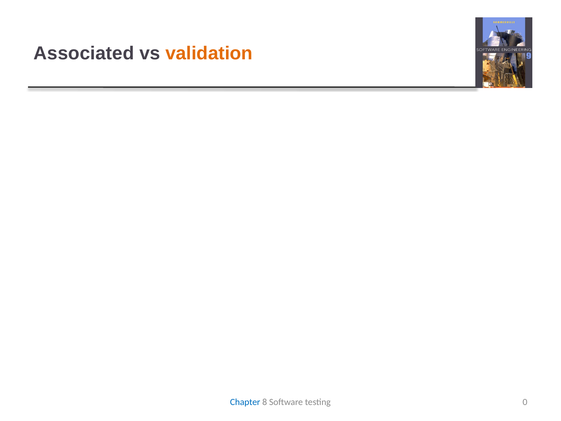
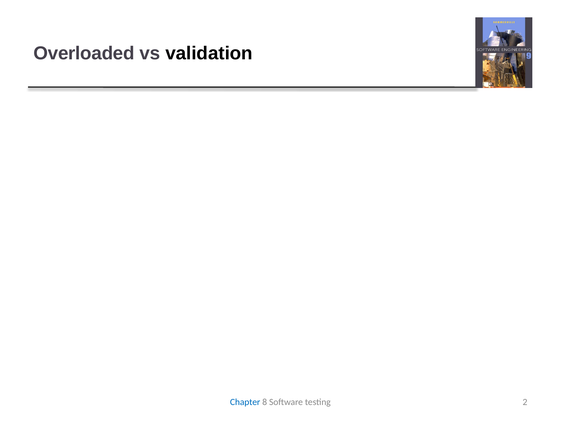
Associated: Associated -> Overloaded
validation colour: orange -> black
0: 0 -> 2
